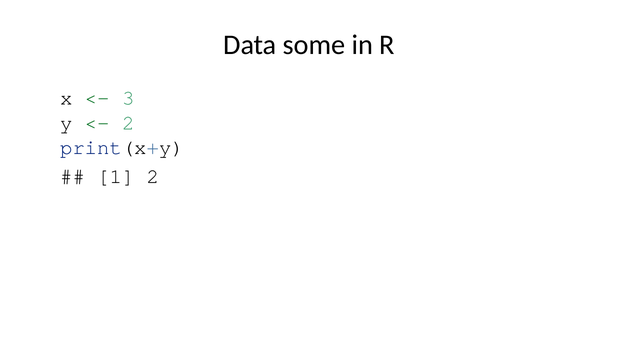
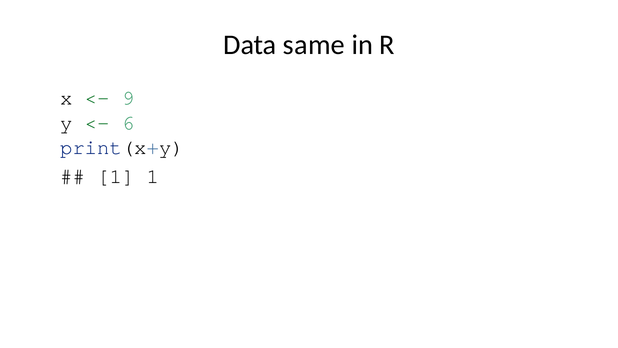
some: some -> same
3: 3 -> 9
2 at (128, 123): 2 -> 6
1 2: 2 -> 1
